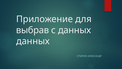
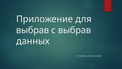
с данных: данных -> выбрав
